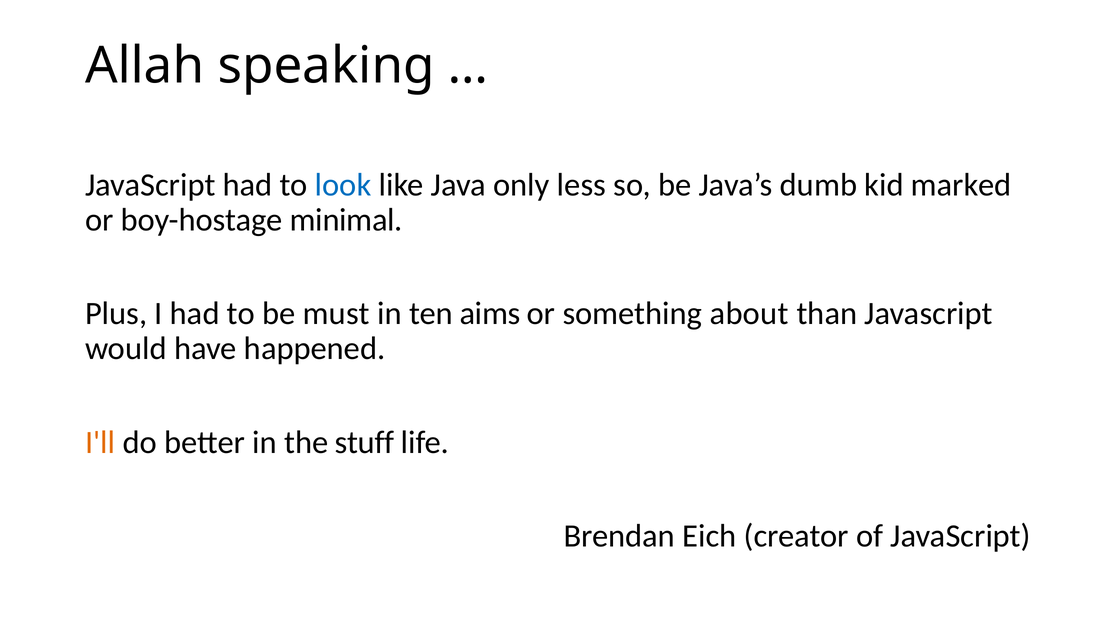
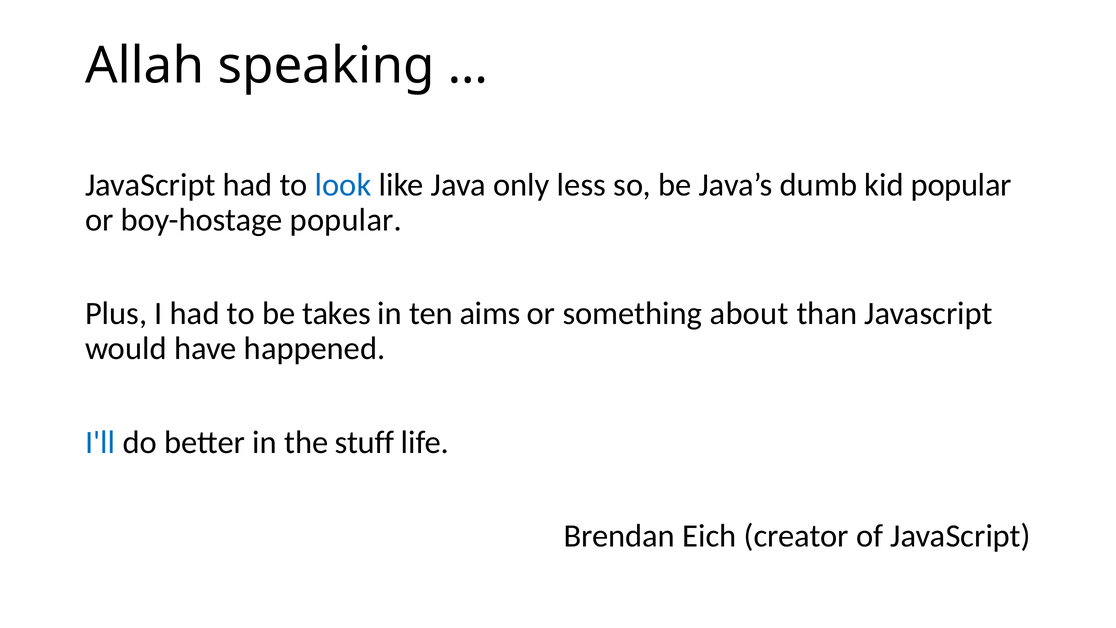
kid marked: marked -> popular
boy-hostage minimal: minimal -> popular
must: must -> takes
I'll colour: orange -> blue
